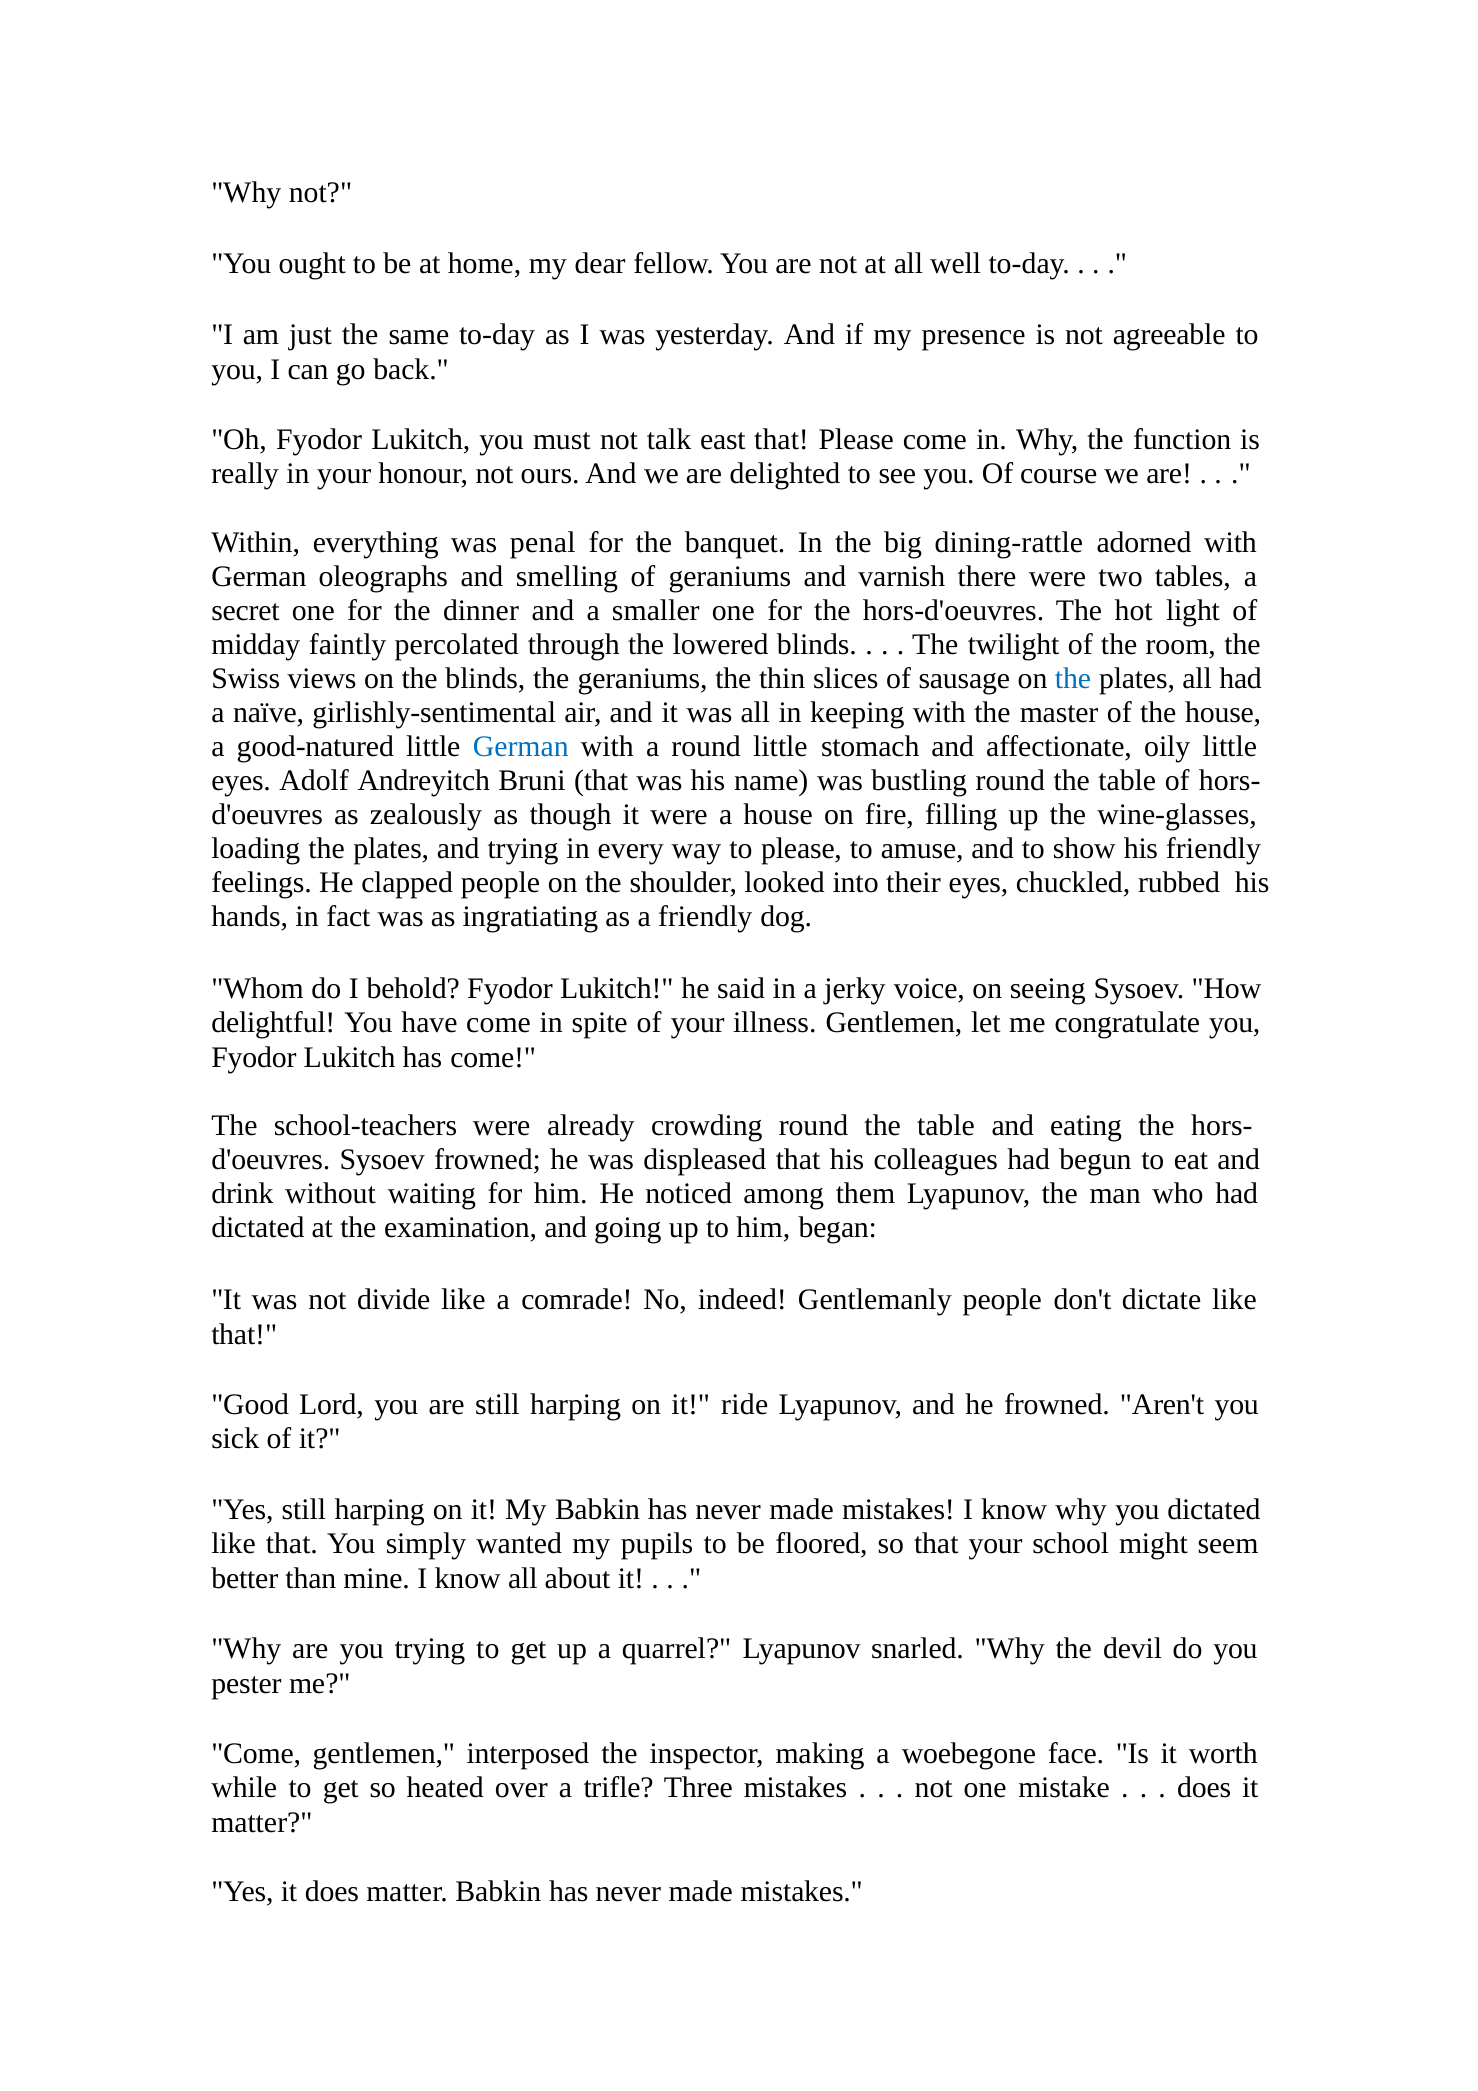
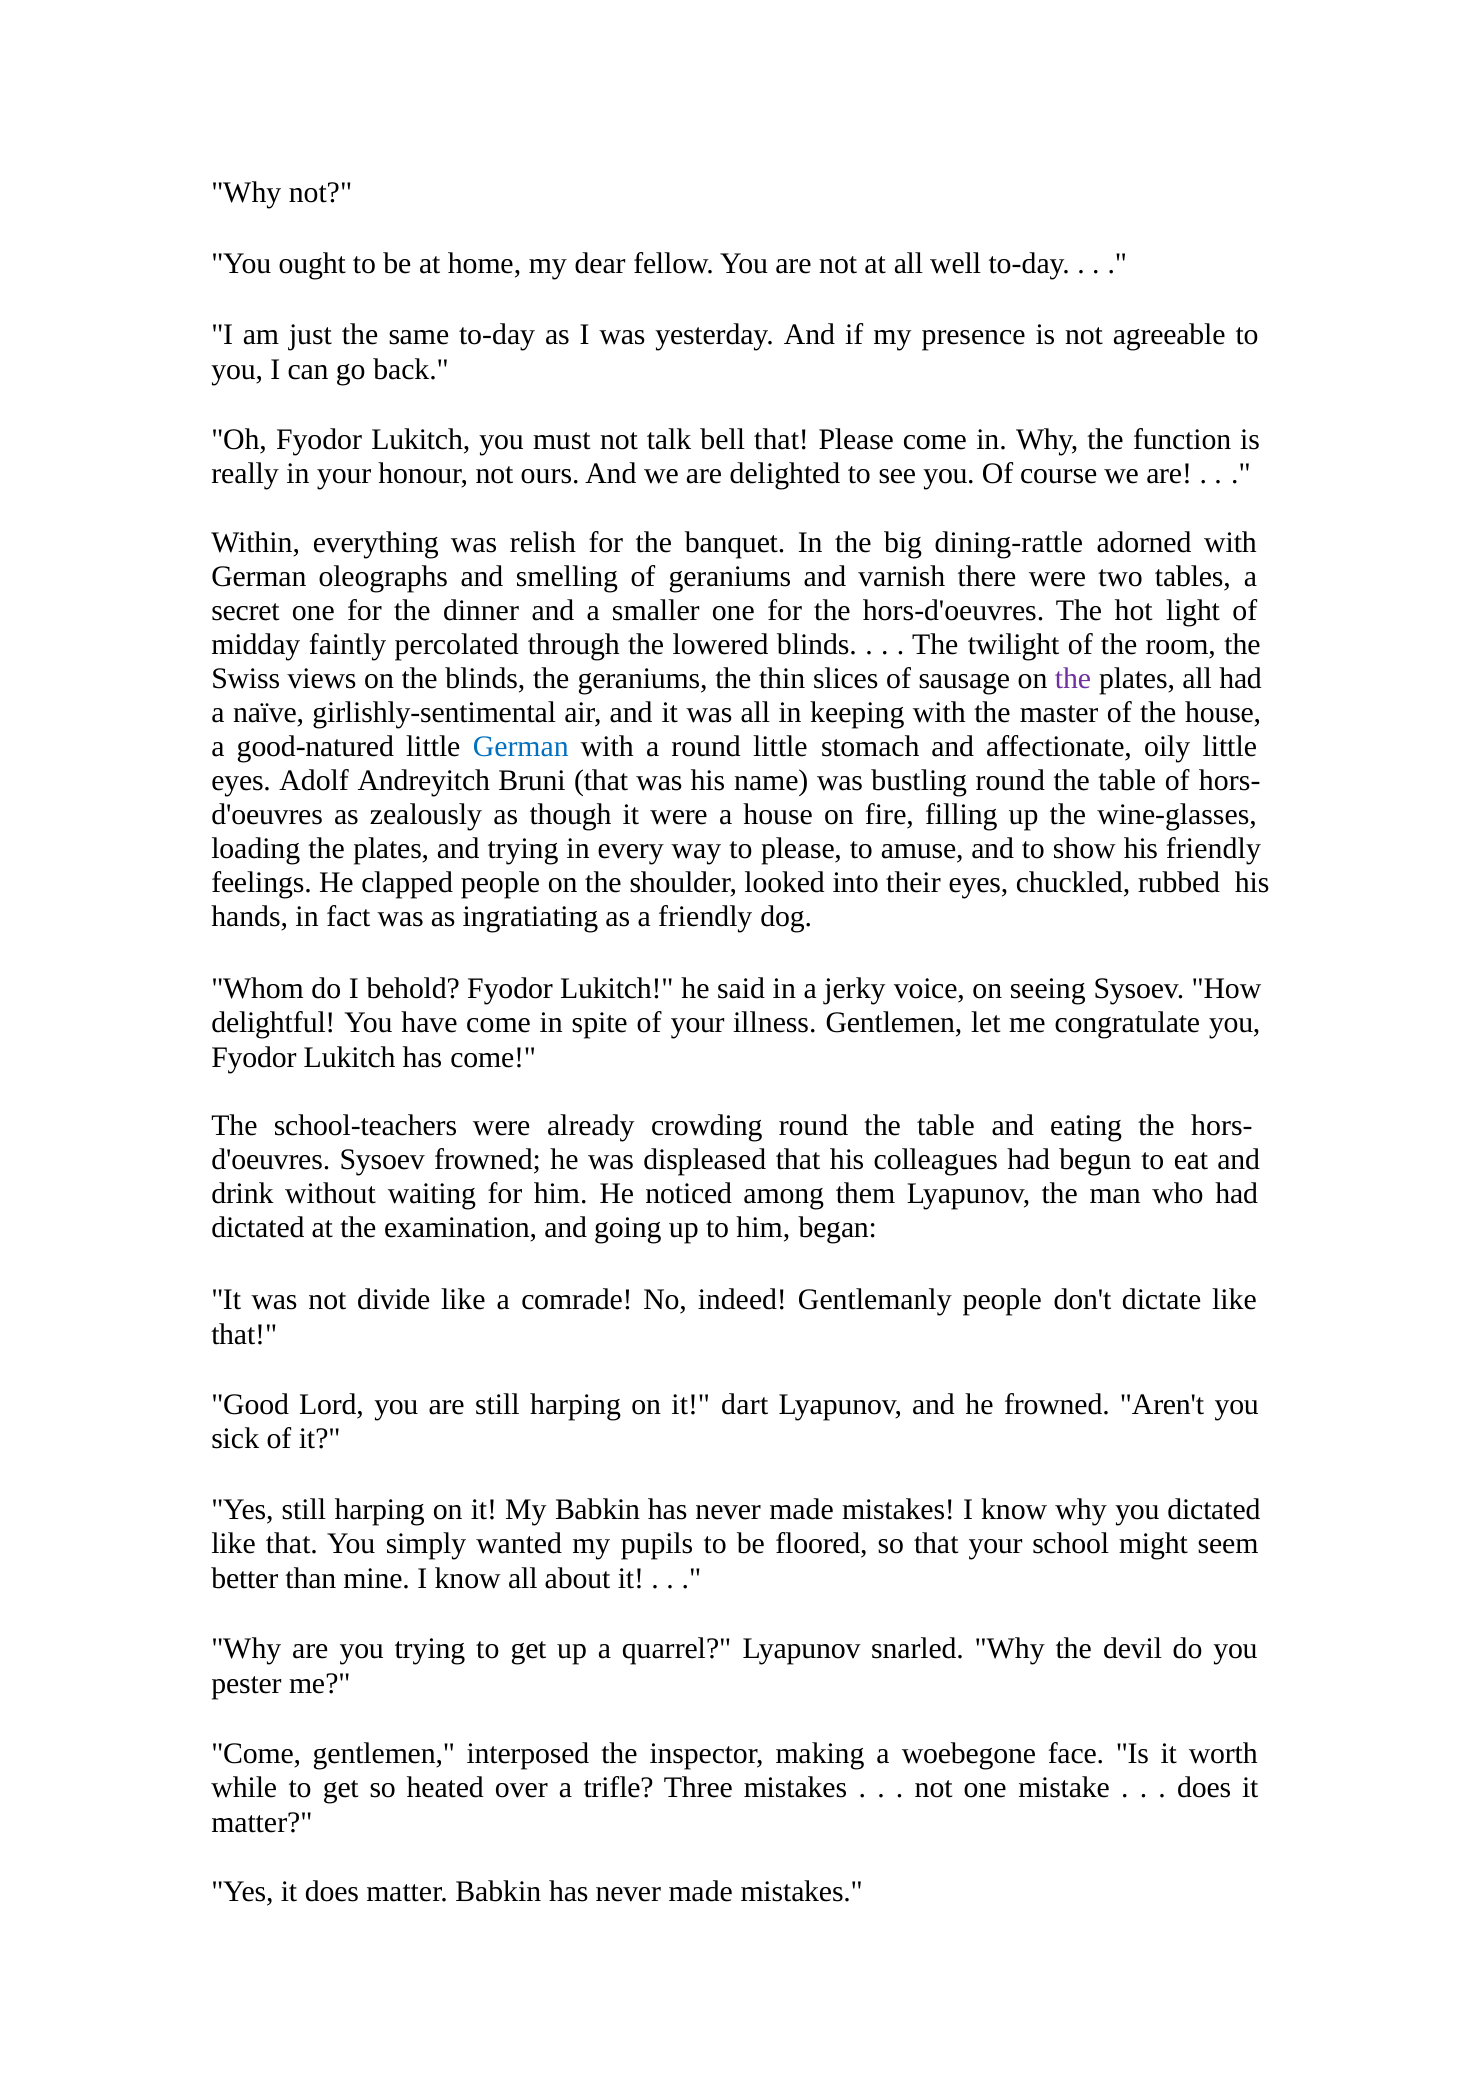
east: east -> bell
penal: penal -> relish
the at (1073, 679) colour: blue -> purple
ride: ride -> dart
